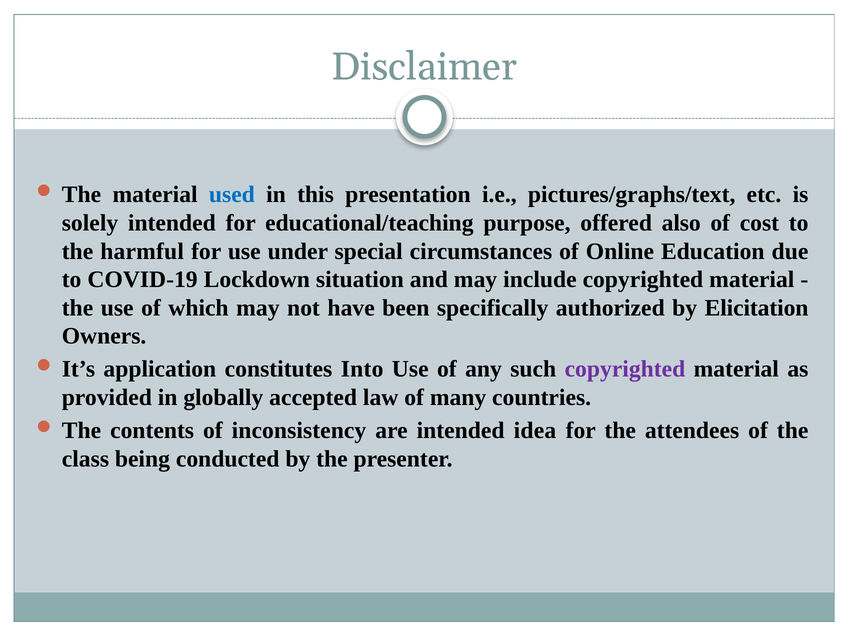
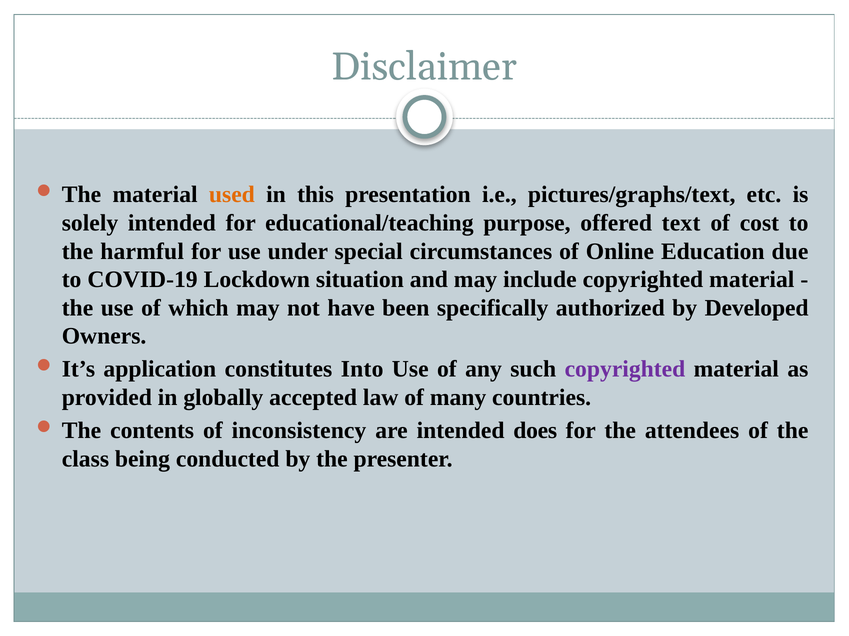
used colour: blue -> orange
also: also -> text
Elicitation: Elicitation -> Developed
idea: idea -> does
